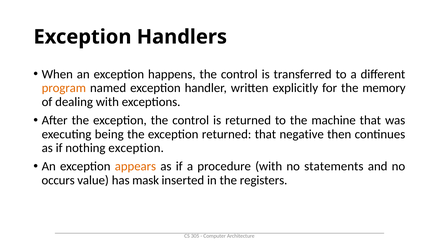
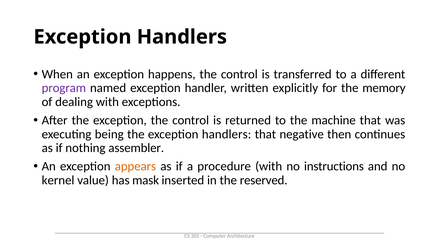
program colour: orange -> purple
the exception returned: returned -> handlers
nothing exception: exception -> assembler
statements: statements -> instructions
occurs: occurs -> kernel
registers: registers -> reserved
